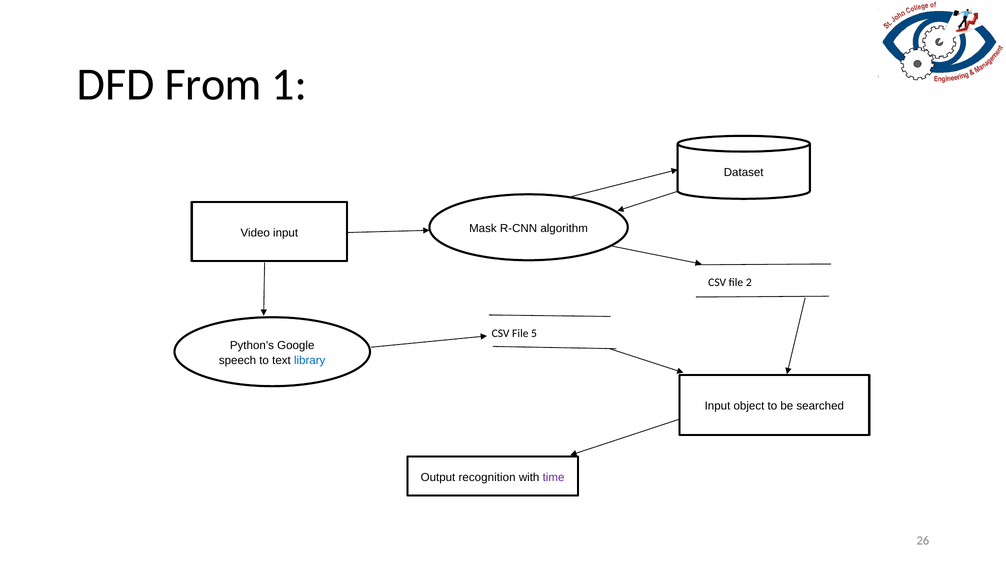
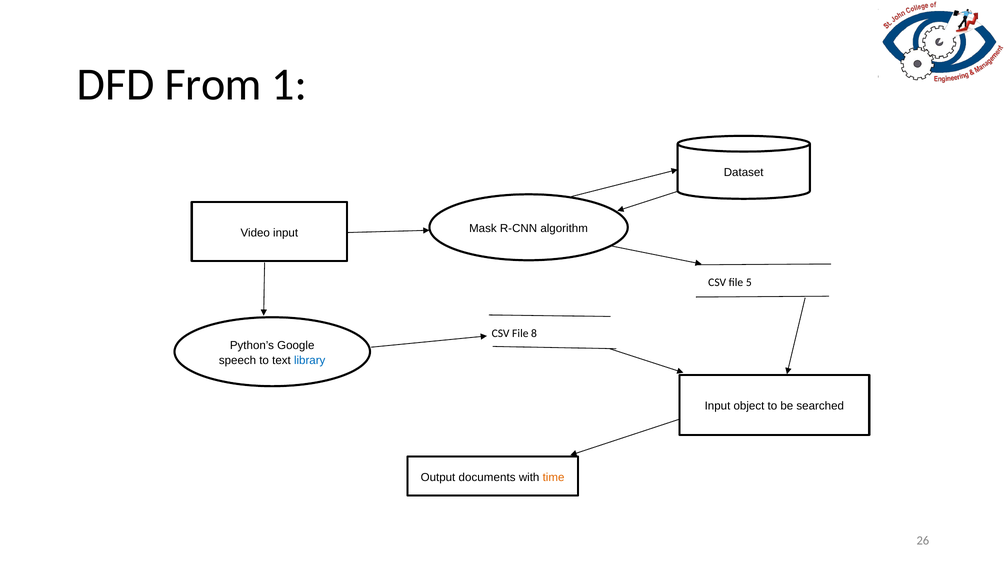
2: 2 -> 5
5: 5 -> 8
recognition: recognition -> documents
time colour: purple -> orange
